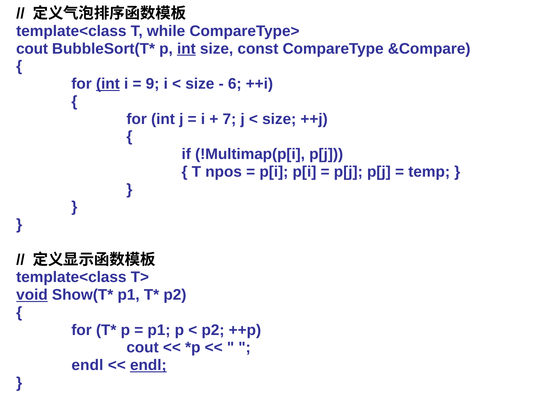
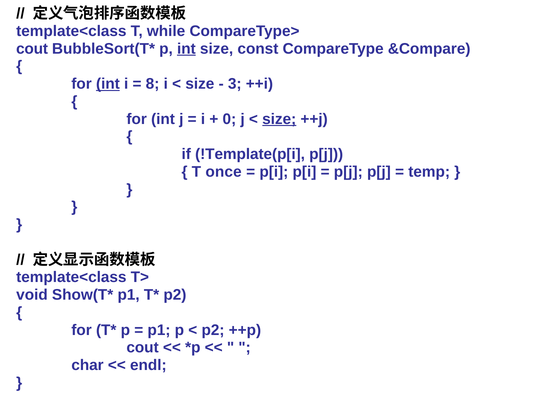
9: 9 -> 8
6: 6 -> 3
7: 7 -> 0
size at (279, 119) underline: none -> present
!Multimap(p[i: !Multimap(p[i -> !Template(p[i
npos: npos -> once
void underline: present -> none
endl at (87, 365): endl -> char
endl at (148, 365) underline: present -> none
